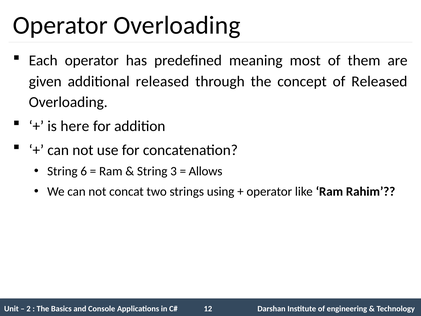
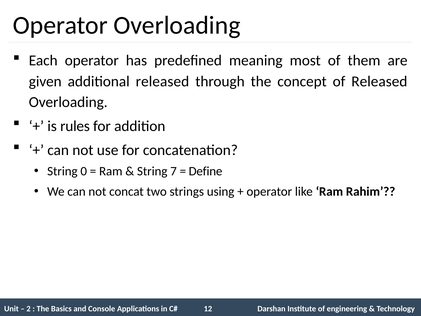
here: here -> rules
6: 6 -> 0
3: 3 -> 7
Allows: Allows -> Define
